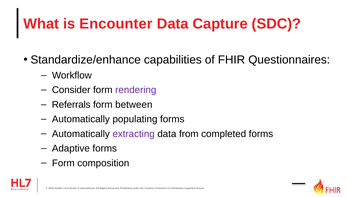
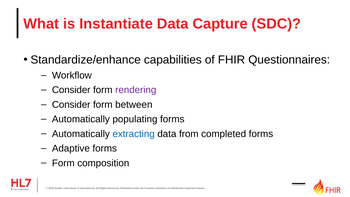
Encounter: Encounter -> Instantiate
Referrals at (71, 105): Referrals -> Consider
extracting colour: purple -> blue
